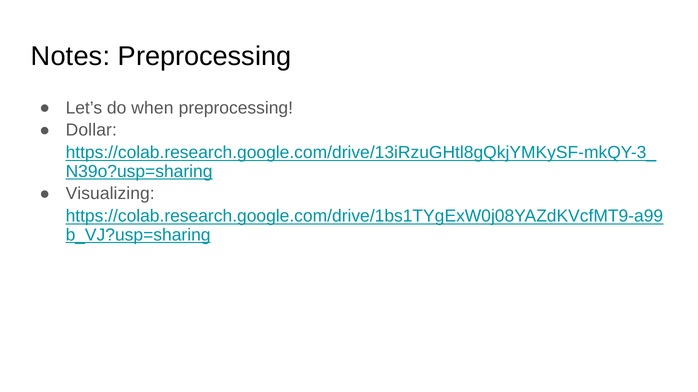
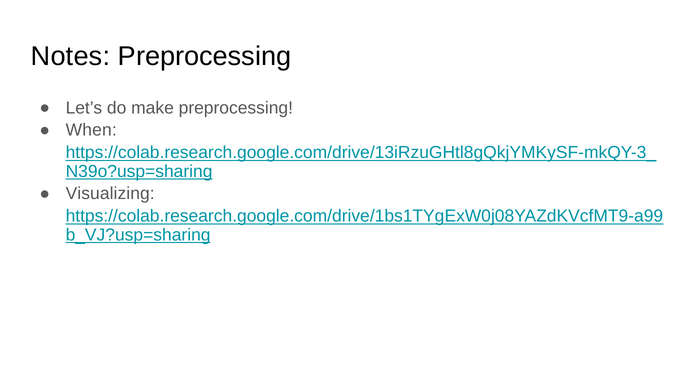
when: when -> make
Dollar: Dollar -> When
